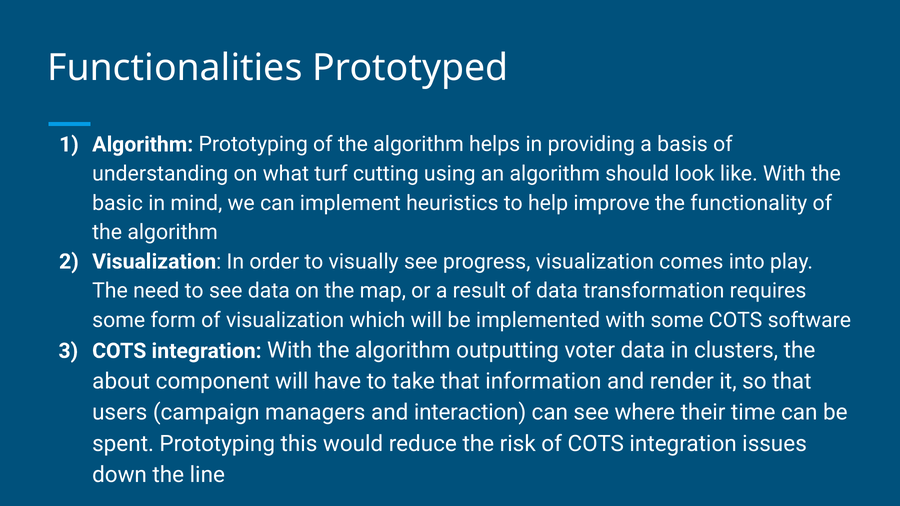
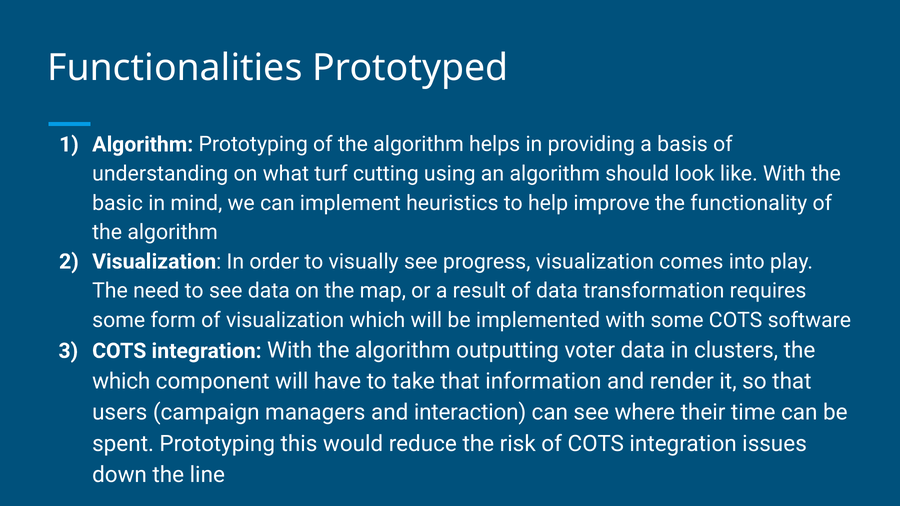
about at (121, 382): about -> which
